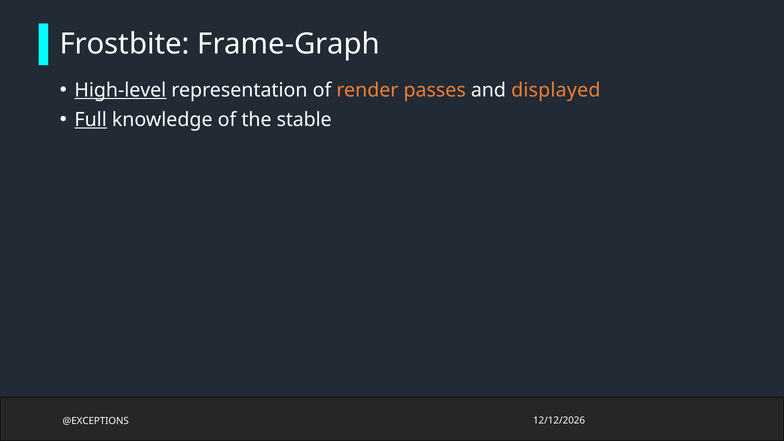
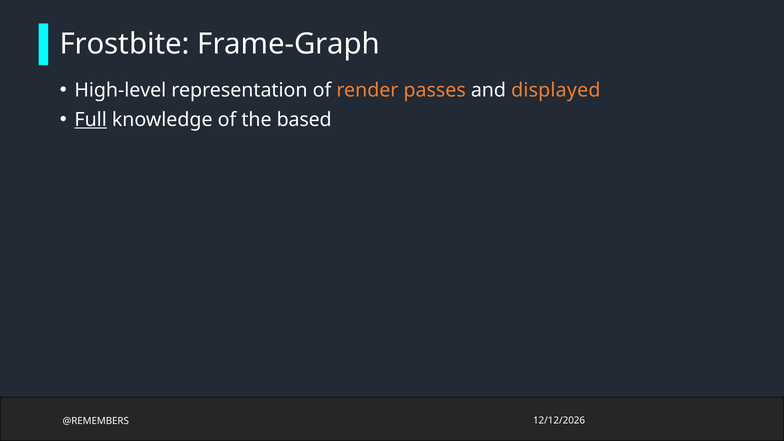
High-level underline: present -> none
stable: stable -> based
@EXCEPTIONS: @EXCEPTIONS -> @REMEMBERS
